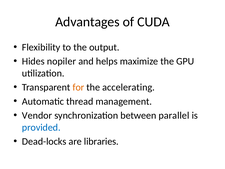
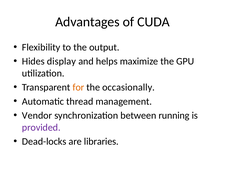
nopiler: nopiler -> display
accelerating: accelerating -> occasionally
parallel: parallel -> running
provided colour: blue -> purple
